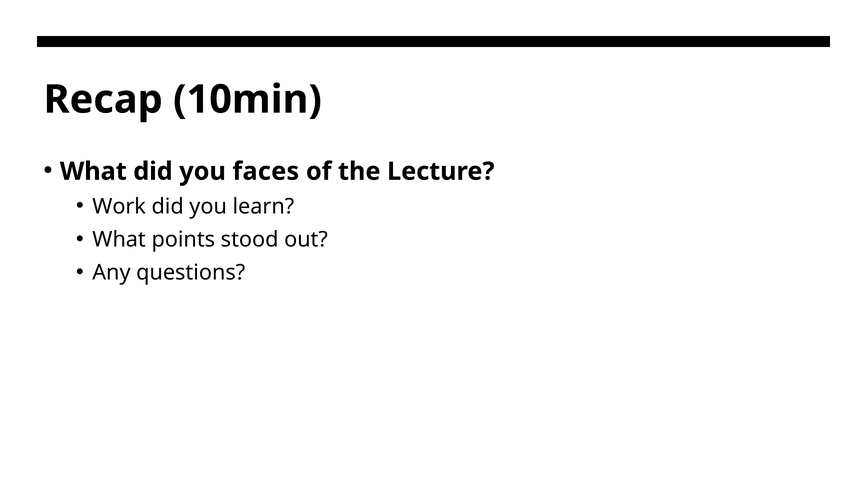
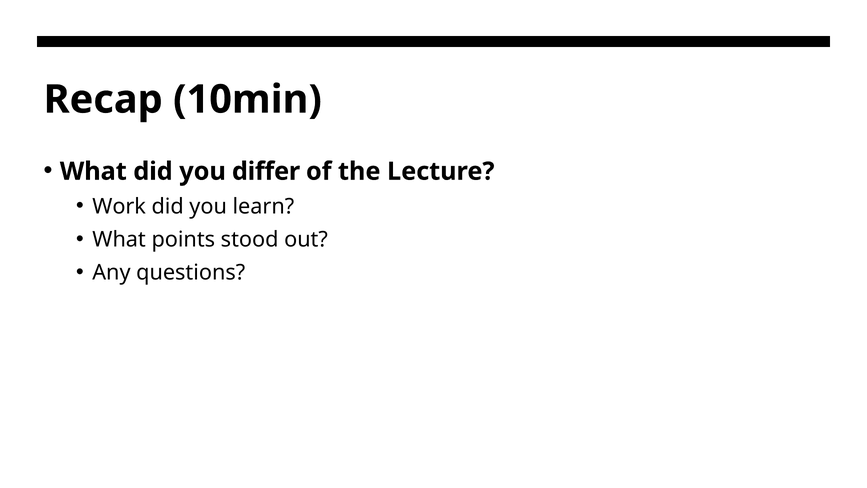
faces: faces -> differ
